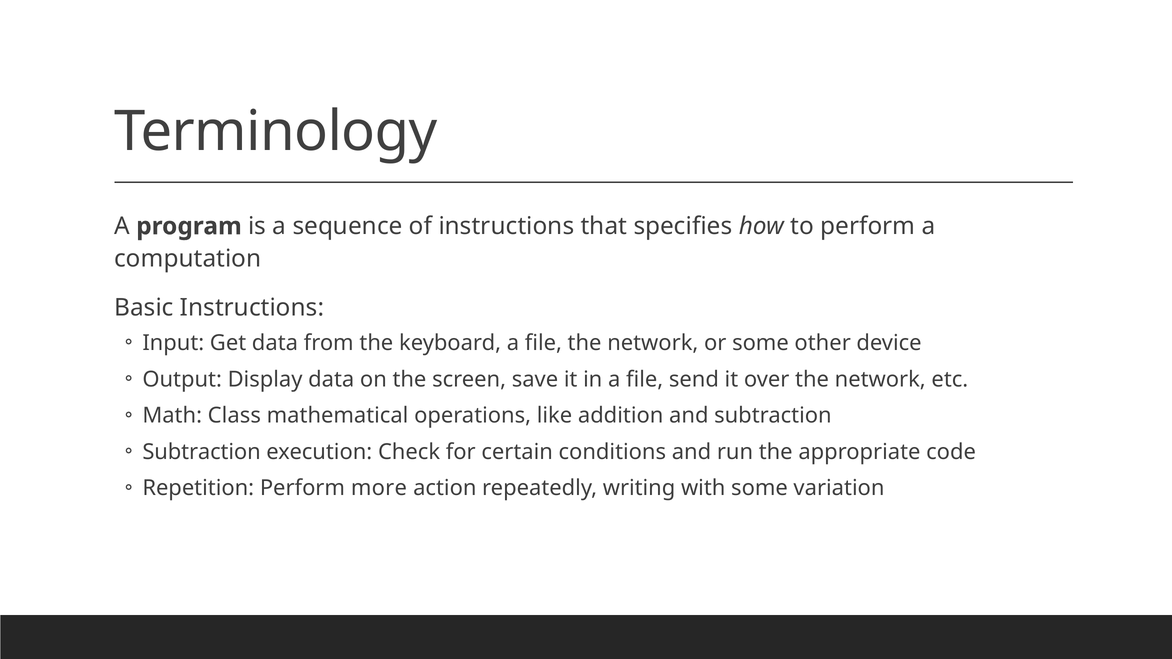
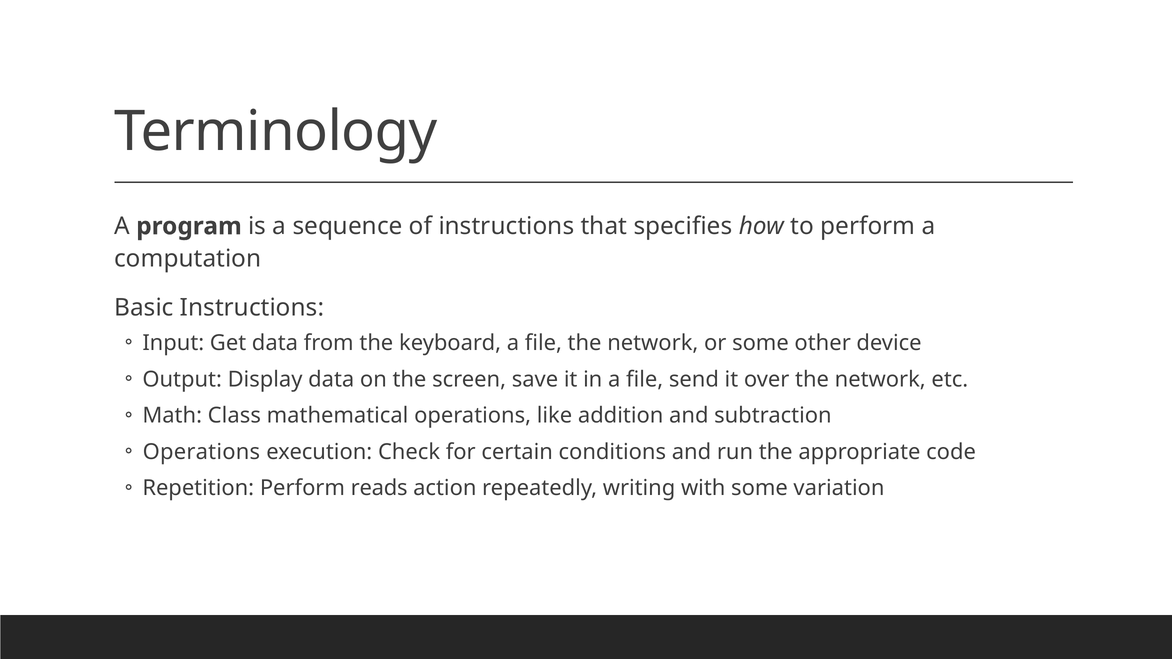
Subtraction at (202, 452): Subtraction -> Operations
more: more -> reads
